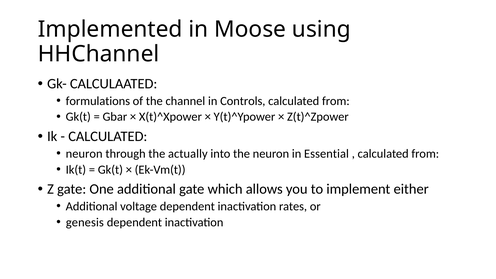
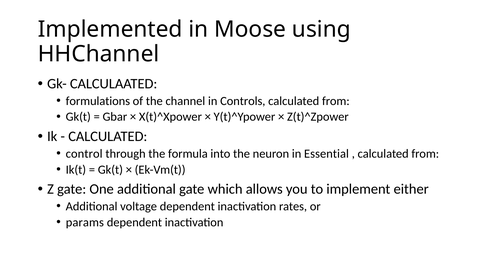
neuron at (84, 154): neuron -> control
actually: actually -> formula
genesis: genesis -> params
